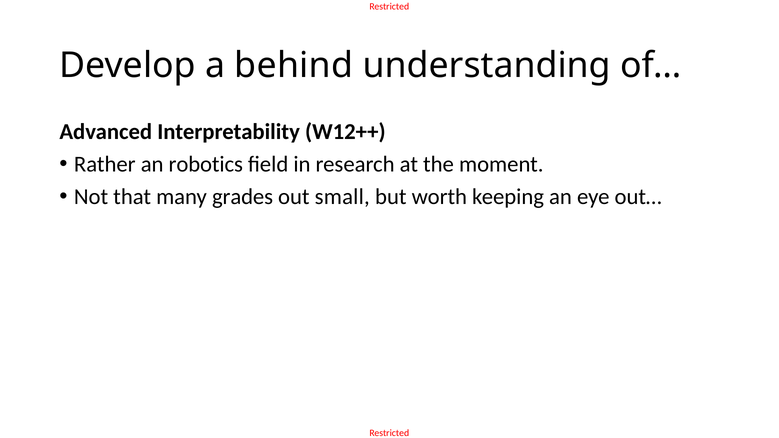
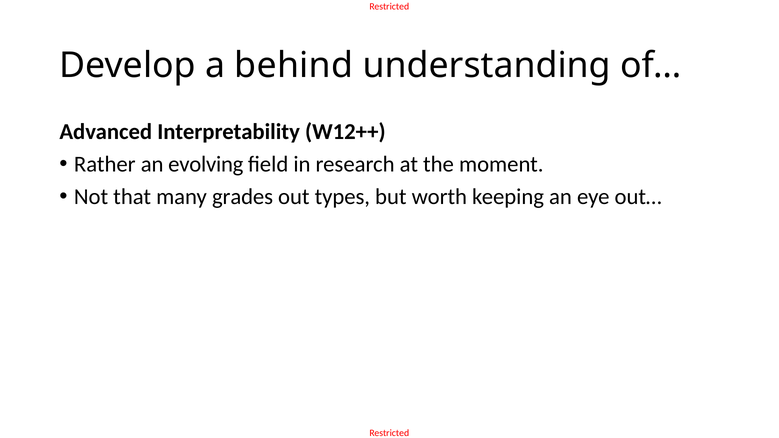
robotics: robotics -> evolving
small: small -> types
